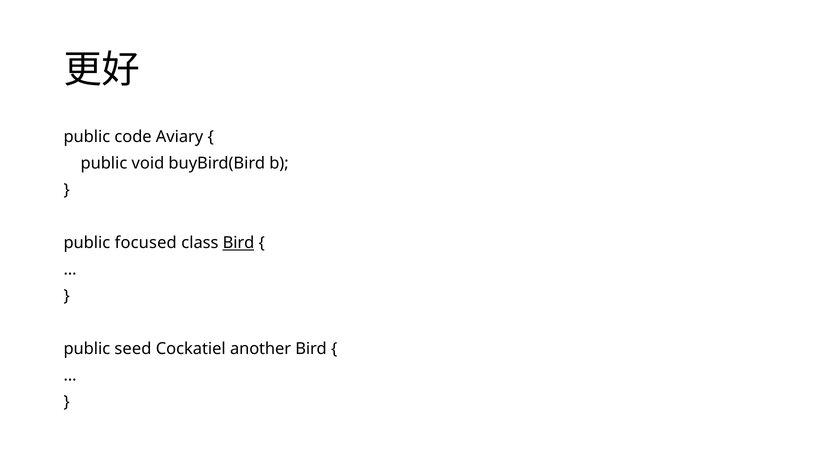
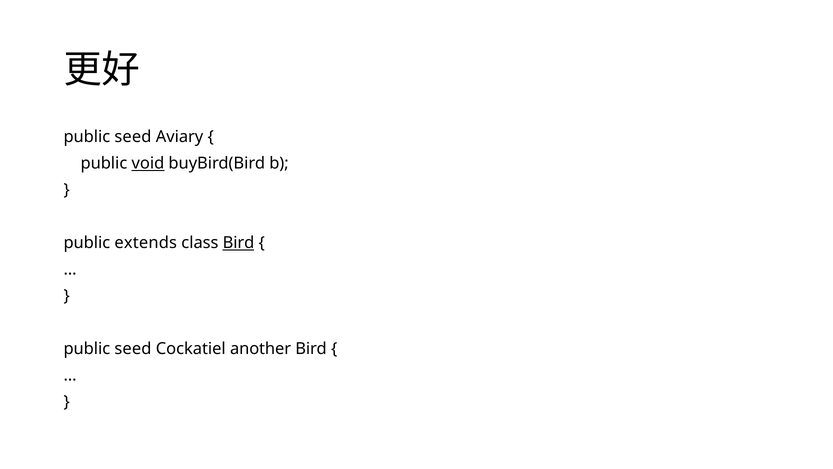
code at (133, 137): code -> seed
void underline: none -> present
focused: focused -> extends
